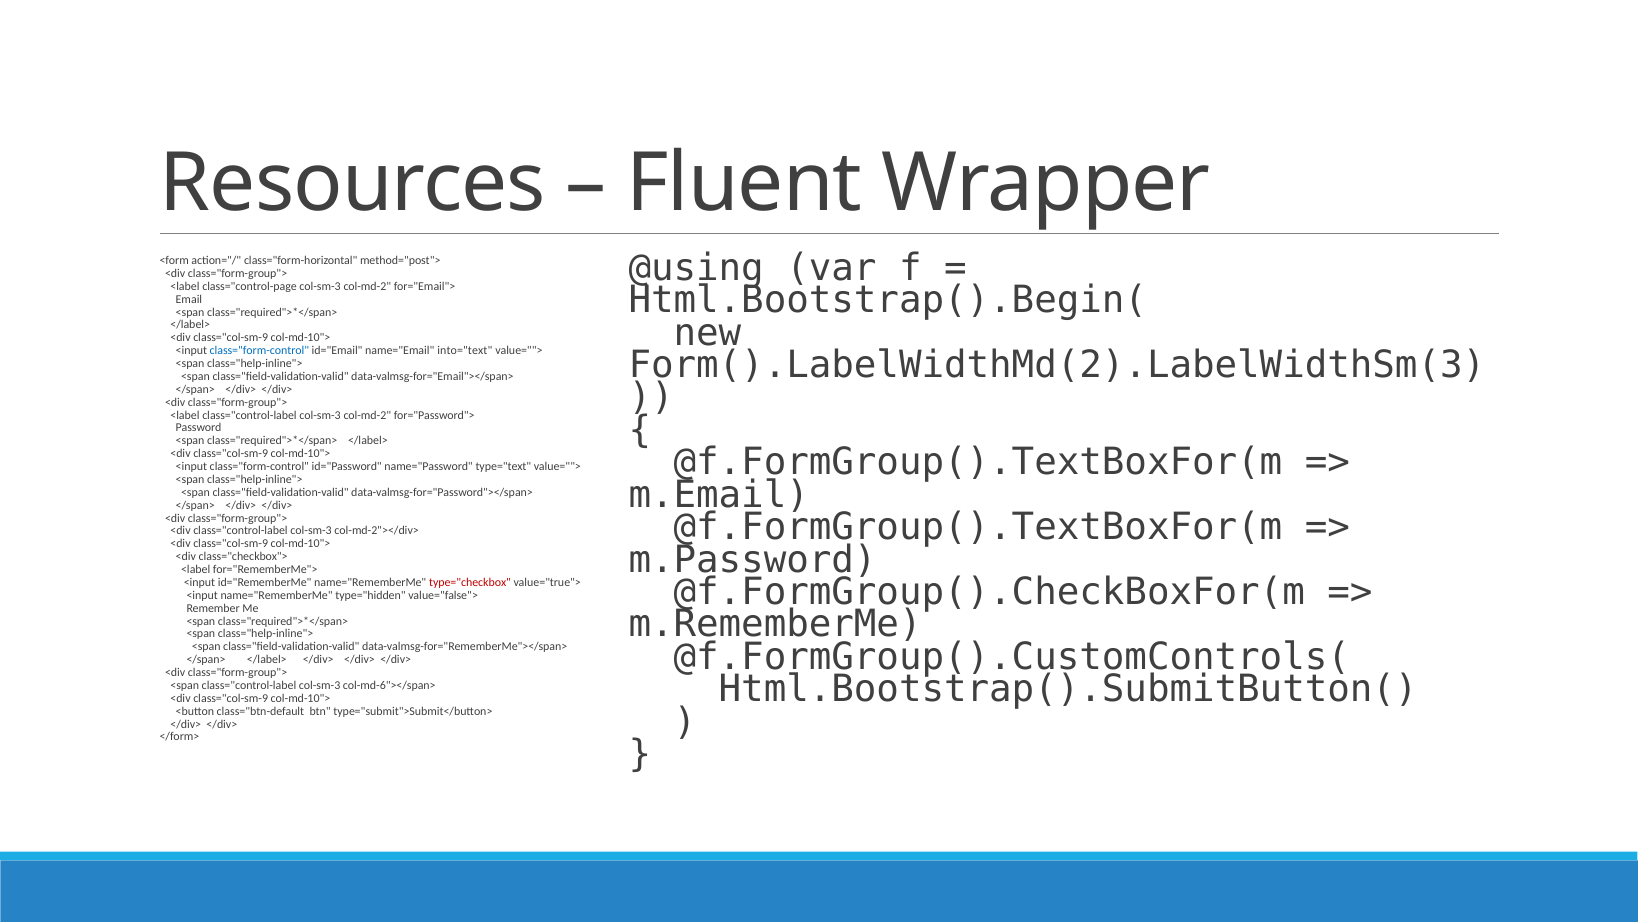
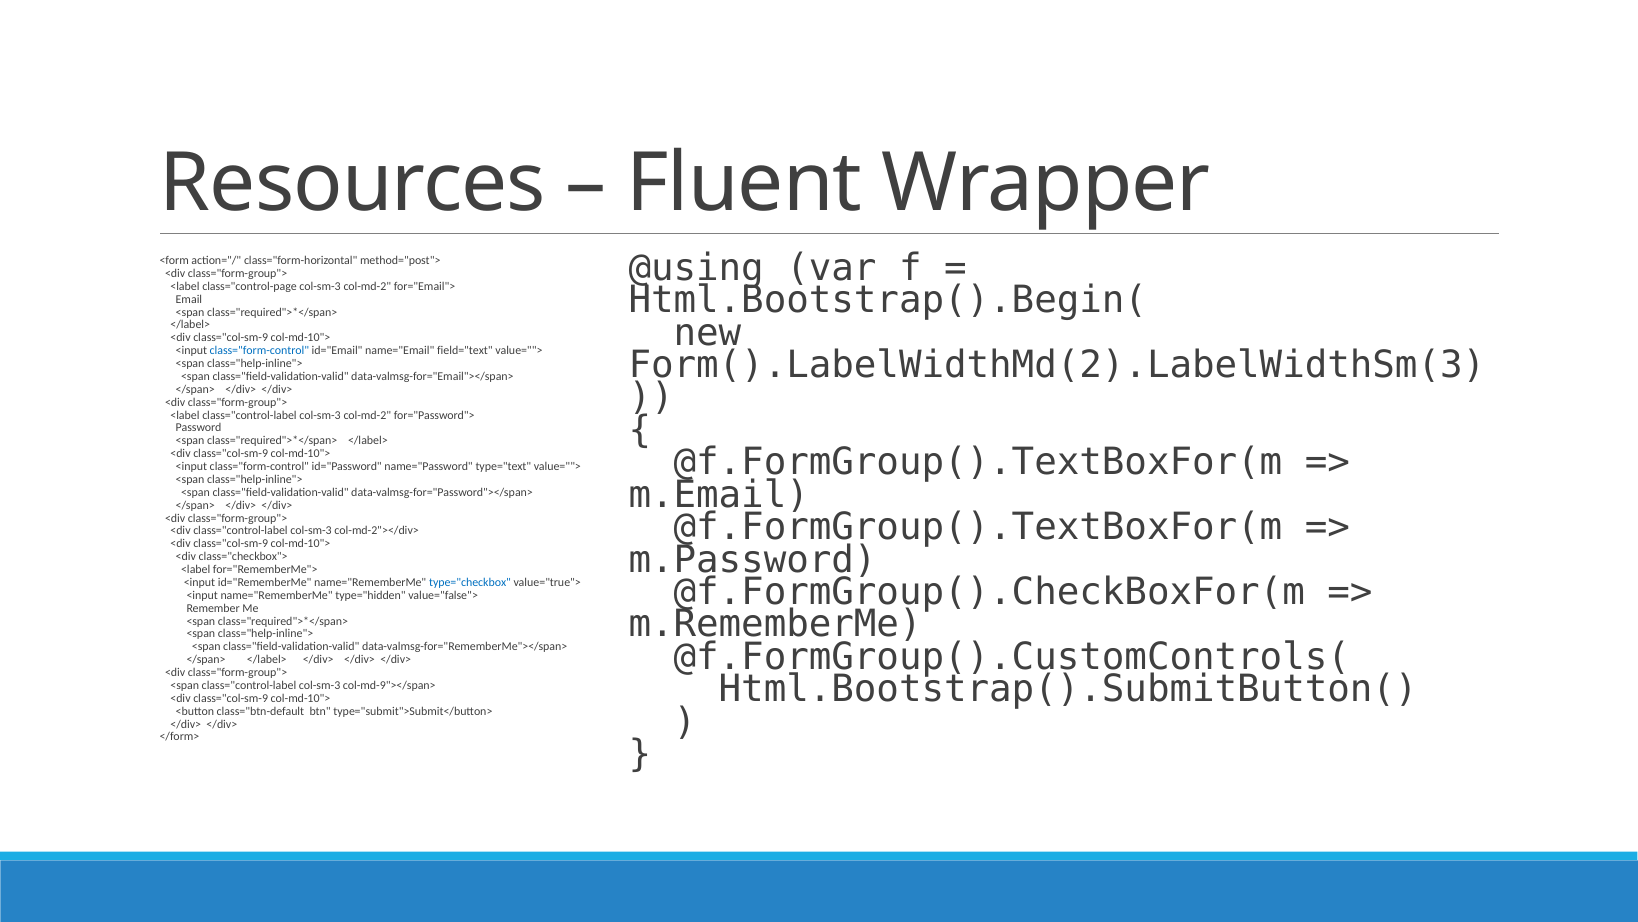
into="text: into="text -> field="text
type="checkbox colour: red -> blue
col-md-6"></span>: col-md-6"></span> -> col-md-9"></span>
